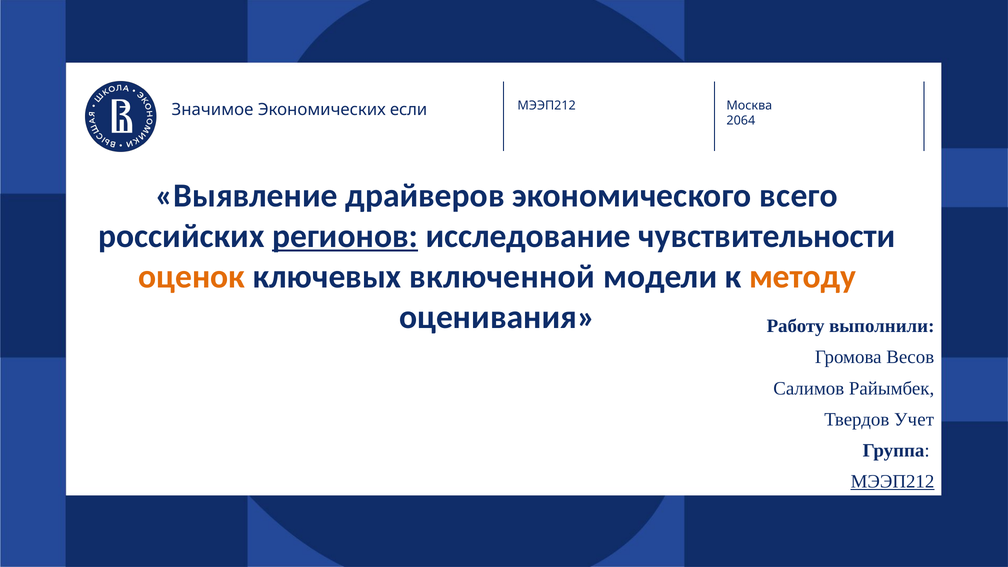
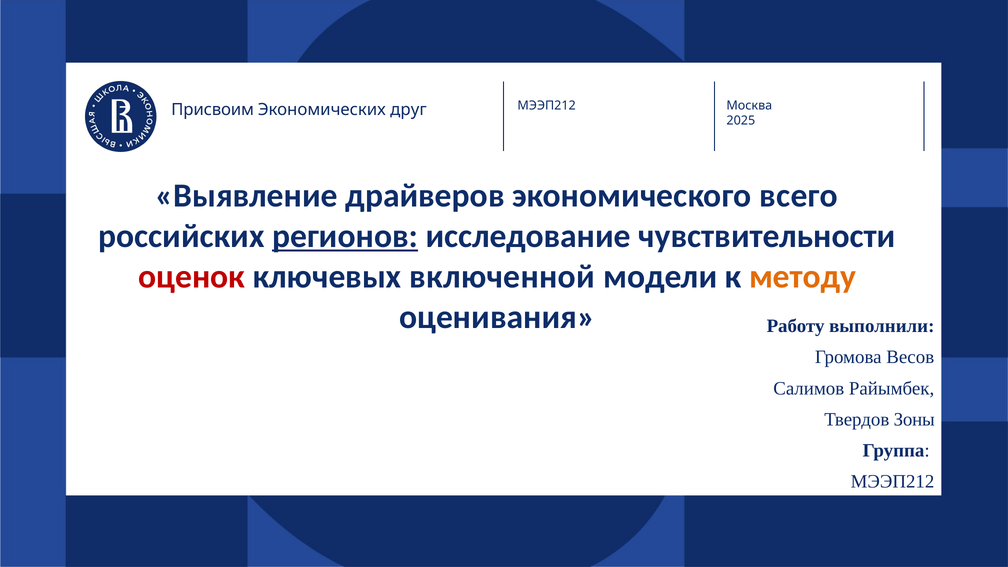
Значимое: Значимое -> Присвоим
если: если -> друг
2064: 2064 -> 2025
оценок colour: orange -> red
Учет: Учет -> Зоны
МЭЭП212 at (893, 481) underline: present -> none
